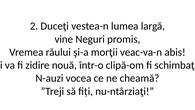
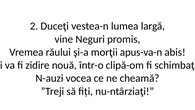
veac-va-n: veac-va-n -> apus-va-n
